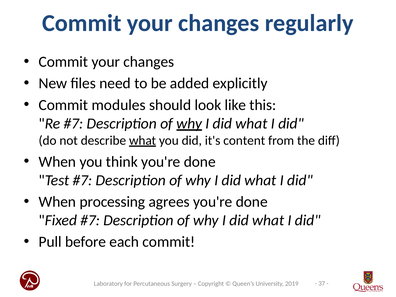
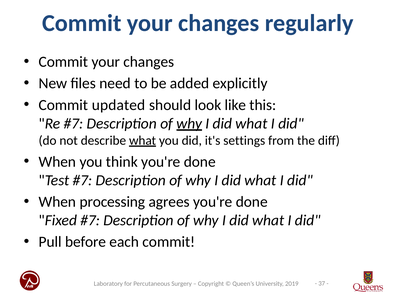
modules: modules -> updated
content: content -> settings
